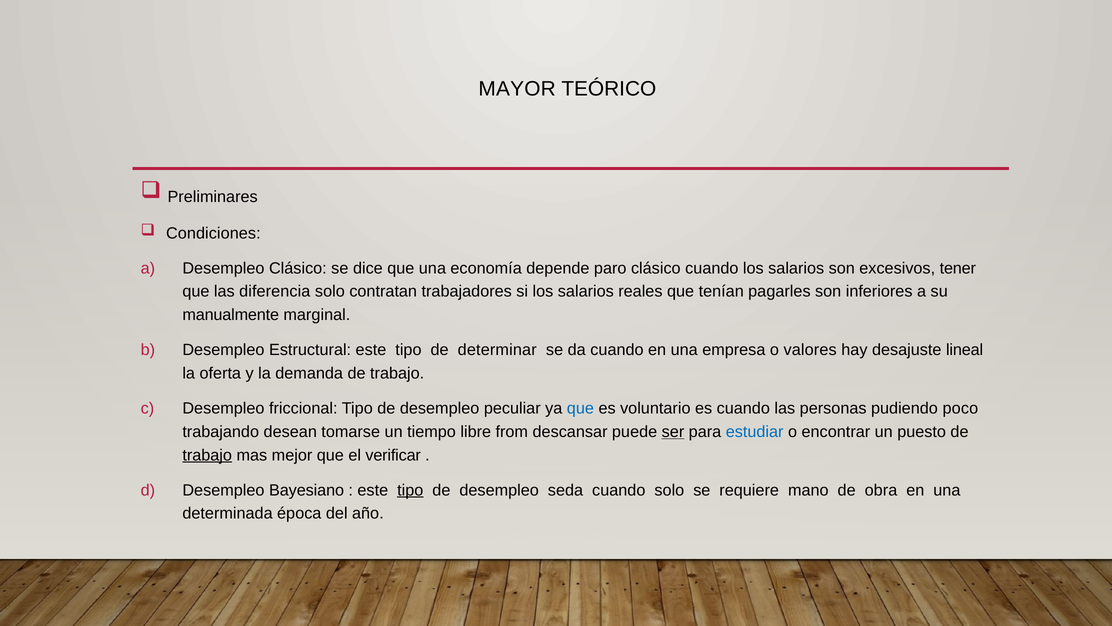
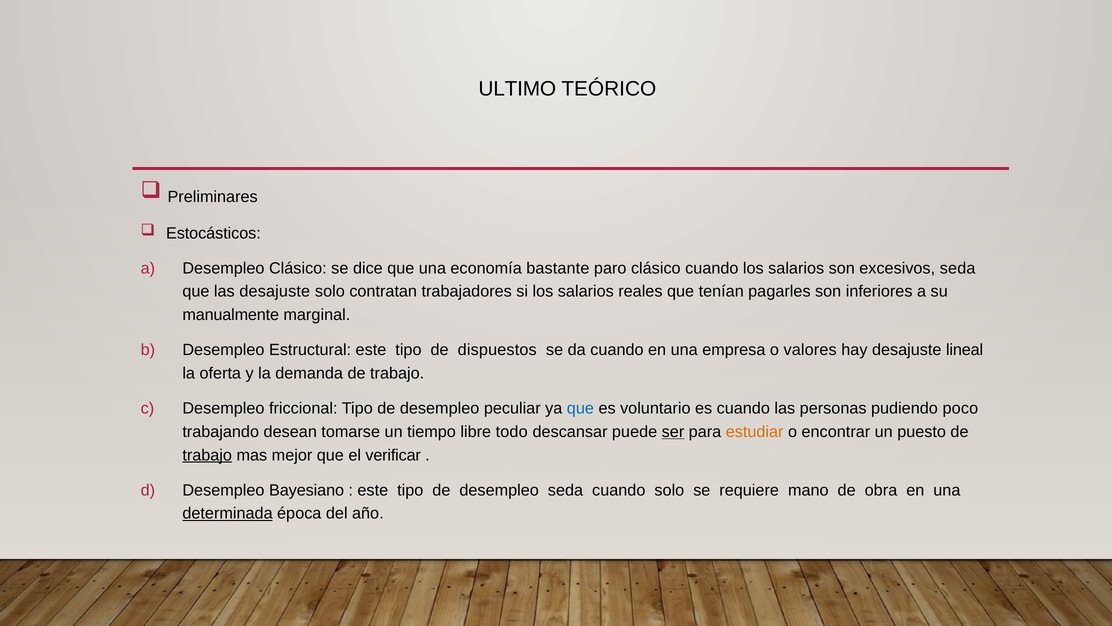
MAYOR: MAYOR -> ULTIMO
Condiciones: Condiciones -> Estocásticos
depende: depende -> bastante
excesivos tener: tener -> seda
las diferencia: diferencia -> desajuste
determinar: determinar -> dispuestos
from: from -> todo
estudiar colour: blue -> orange
tipo at (410, 490) underline: present -> none
determinada underline: none -> present
